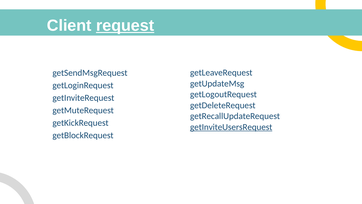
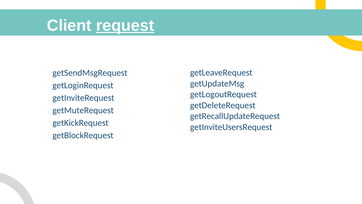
getInviteUsersRequest underline: present -> none
